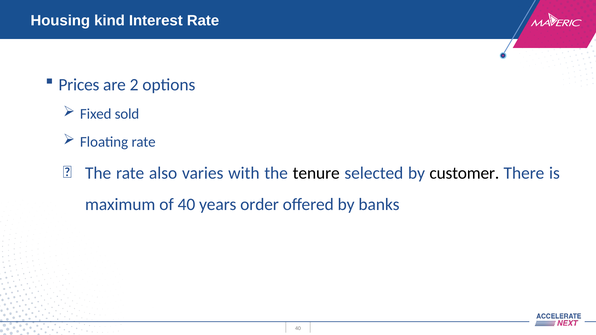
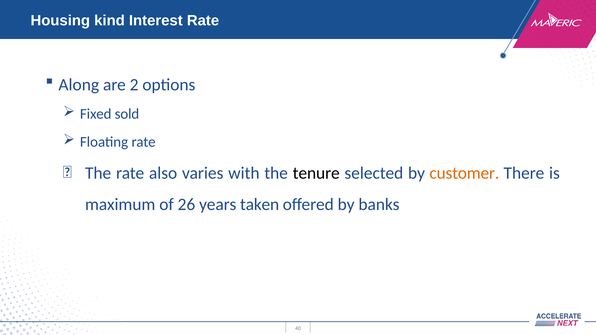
Prices: Prices -> Along
customer colour: black -> orange
of 40: 40 -> 26
order: order -> taken
